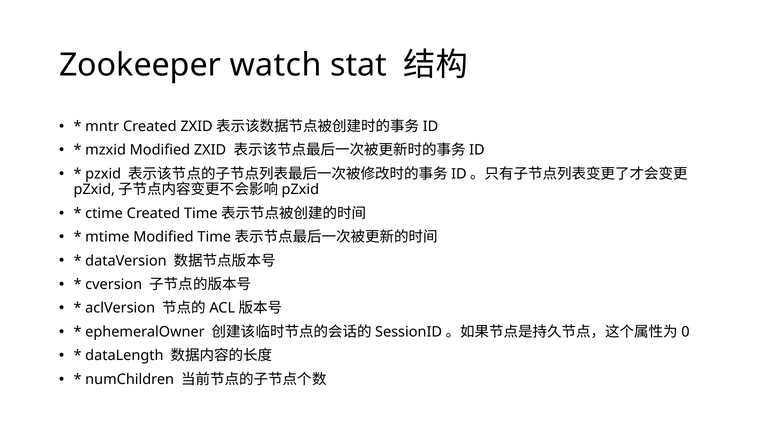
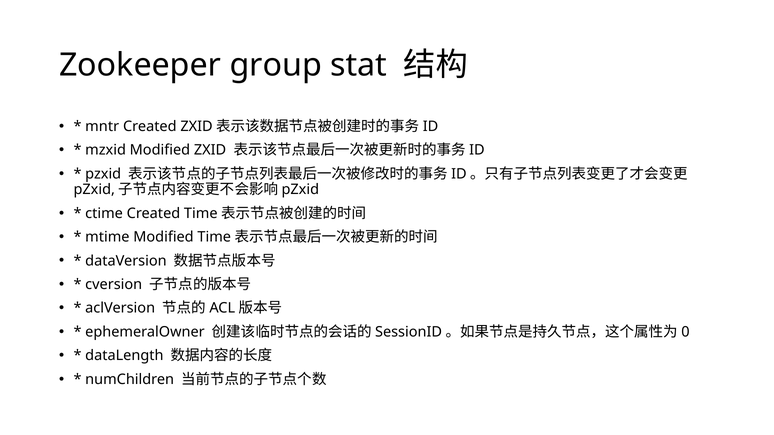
watch: watch -> group
